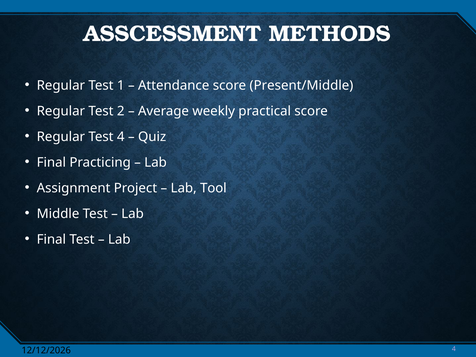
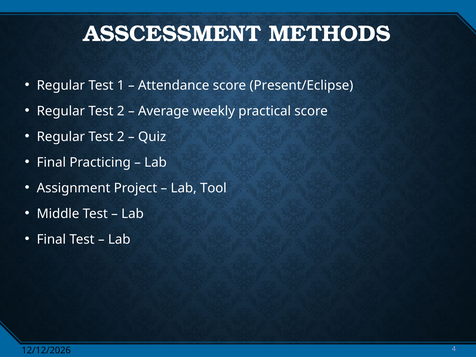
Present/Middle: Present/Middle -> Present/Eclipse
4 at (121, 137): 4 -> 2
